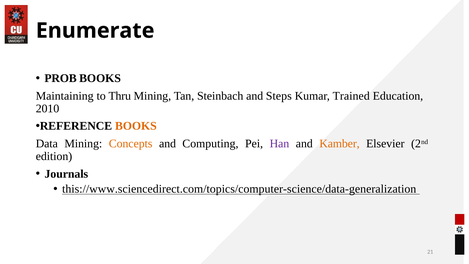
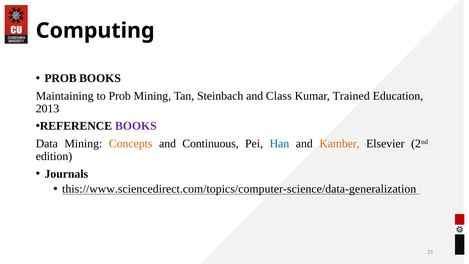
Enumerate: Enumerate -> Computing
to Thru: Thru -> Prob
Steps: Steps -> Class
2010: 2010 -> 2013
BOOKS at (136, 126) colour: orange -> purple
Computing: Computing -> Continuous
Han colour: purple -> blue
